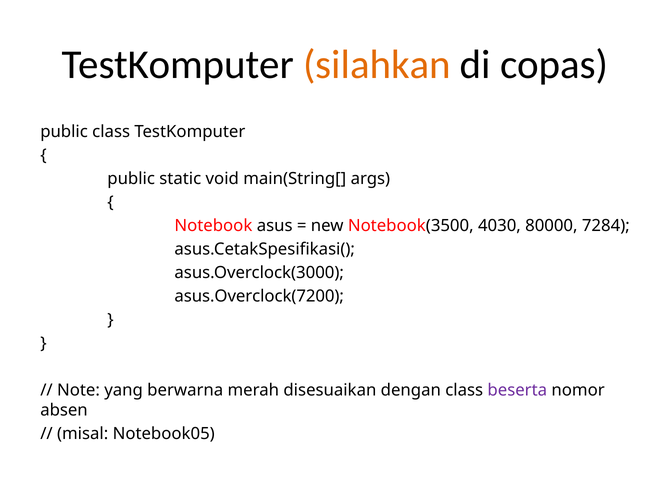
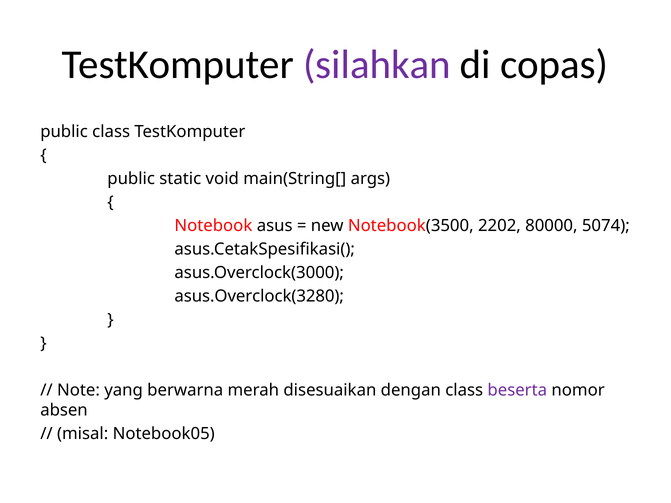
silahkan colour: orange -> purple
4030: 4030 -> 2202
7284: 7284 -> 5074
asus.Overclock(7200: asus.Overclock(7200 -> asus.Overclock(3280
